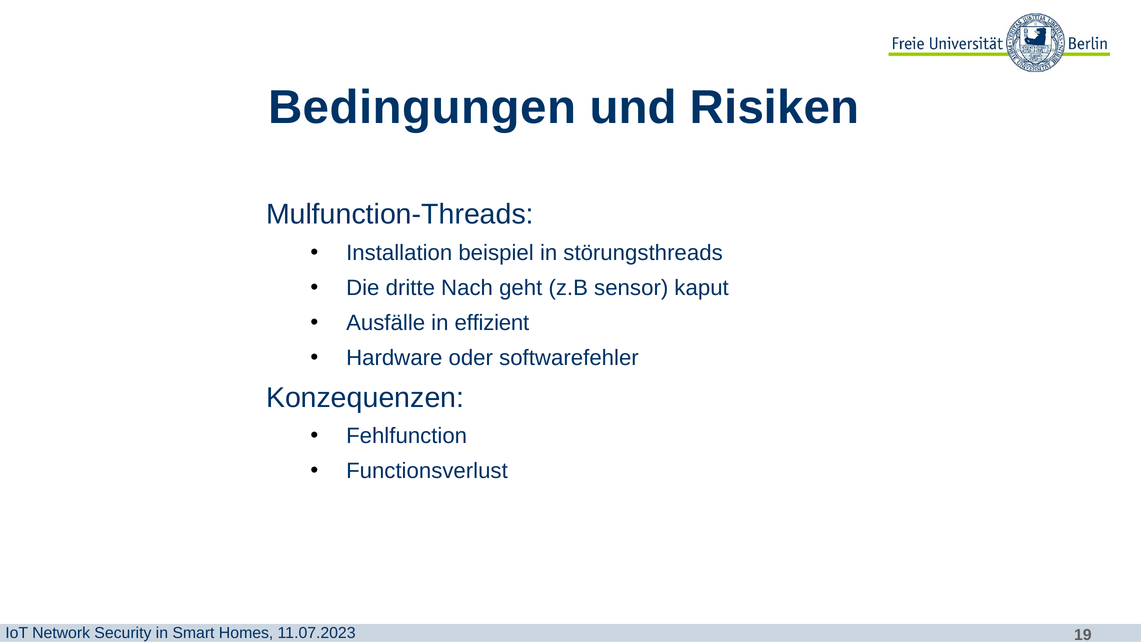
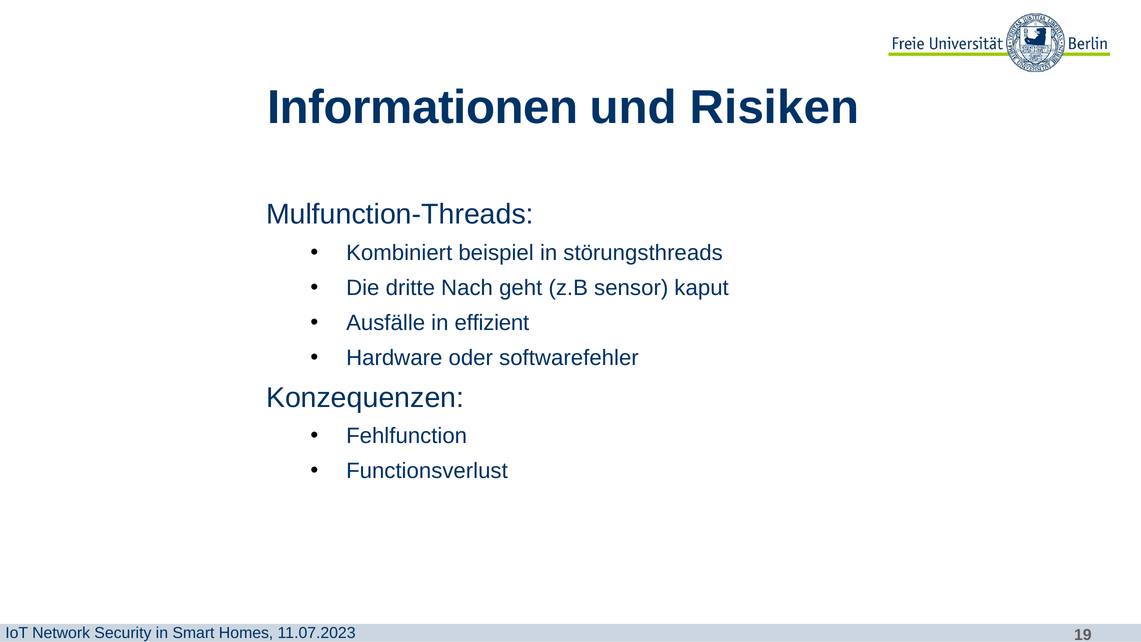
Bedingungen: Bedingungen -> Informationen
Installation: Installation -> Kombiniert
